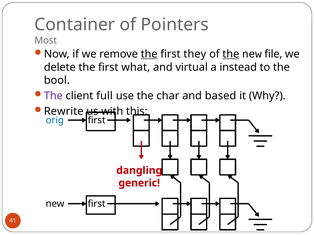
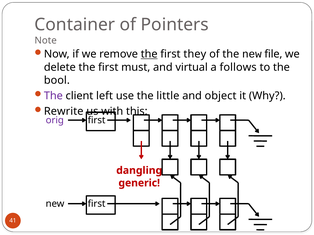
Most: Most -> Note
the at (231, 54) underline: present -> none
what: what -> must
instead: instead -> follows
full: full -> left
char: char -> little
based: based -> object
orig colour: blue -> purple
